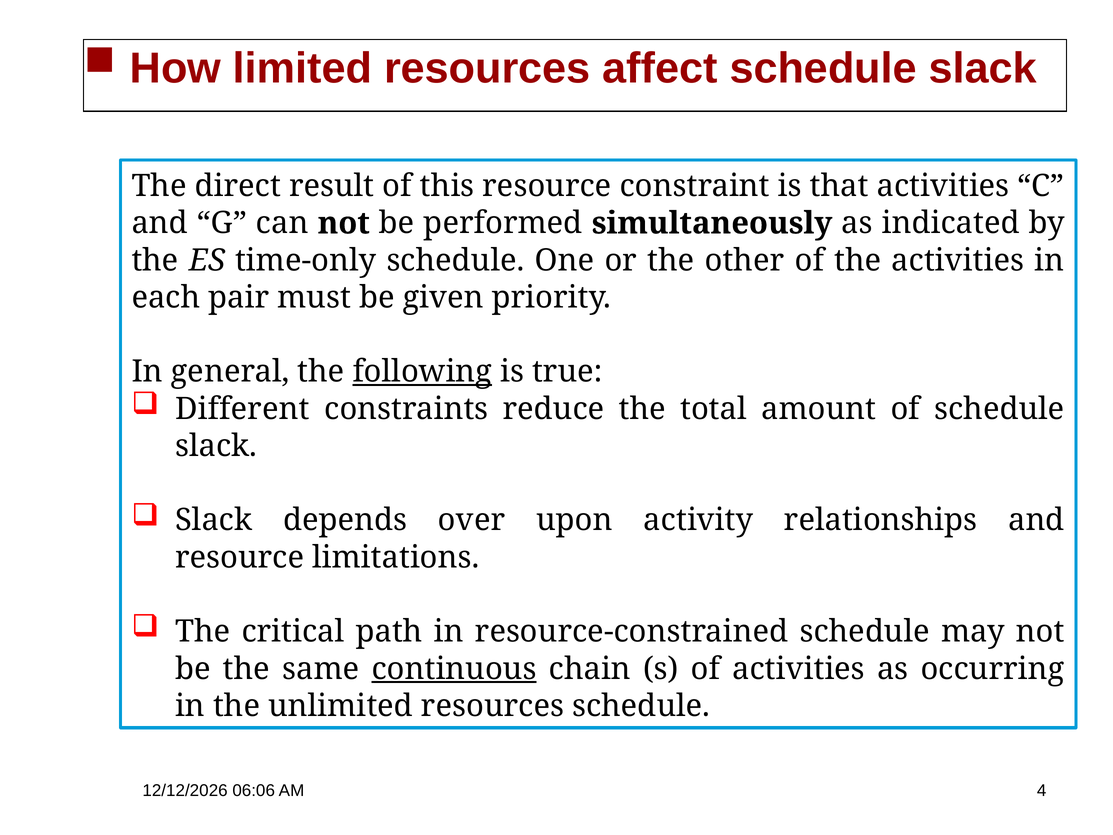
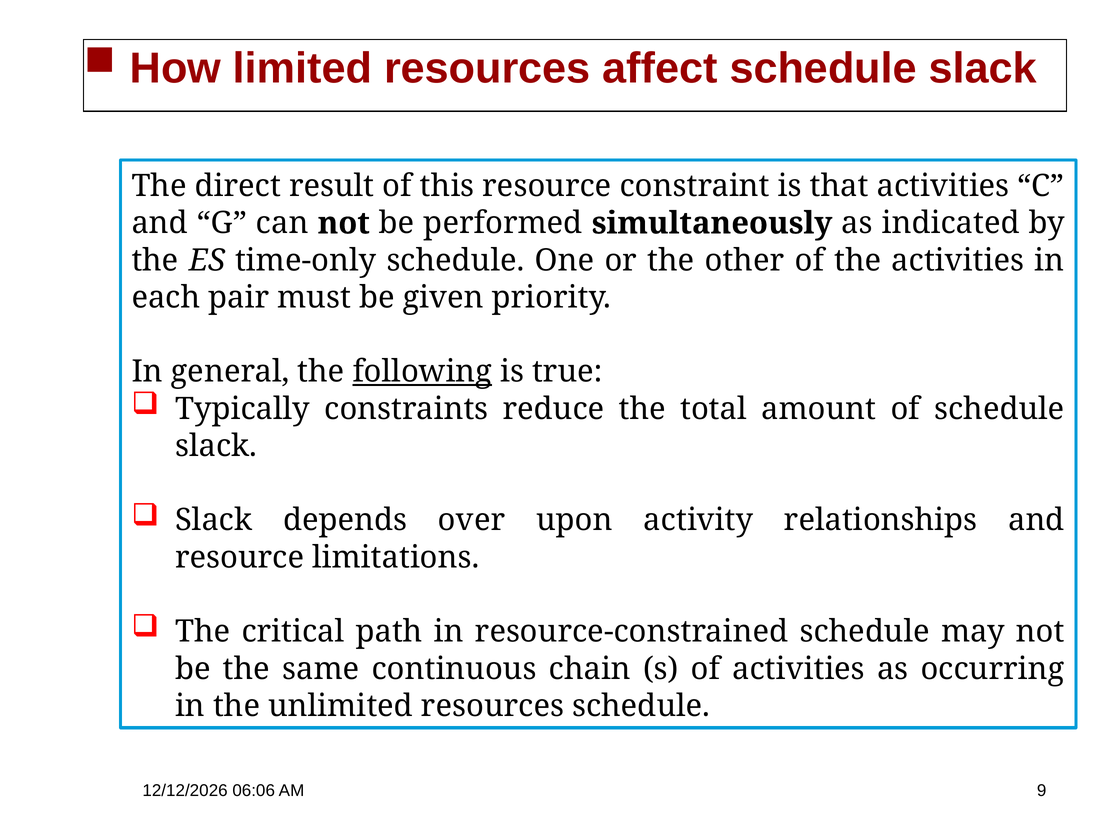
Different: Different -> Typically
continuous underline: present -> none
4: 4 -> 9
